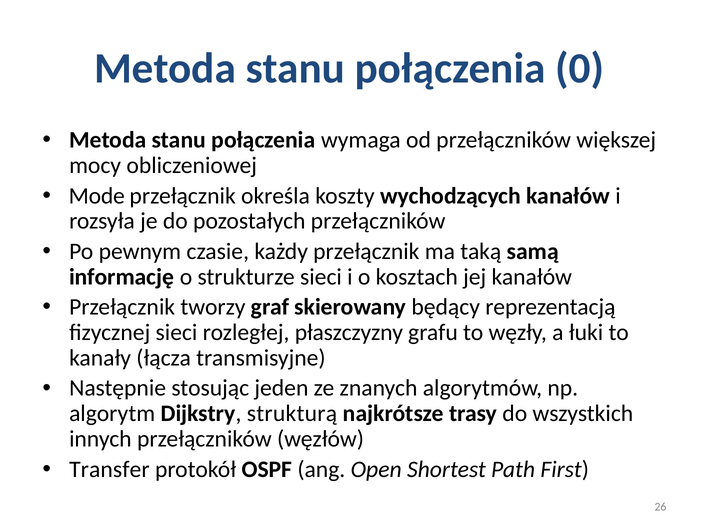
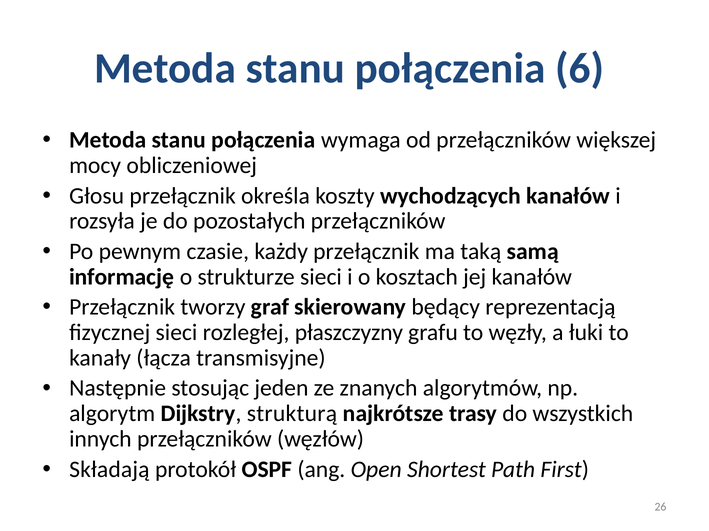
0: 0 -> 6
Mode: Mode -> Głosu
Transfer: Transfer -> Składają
